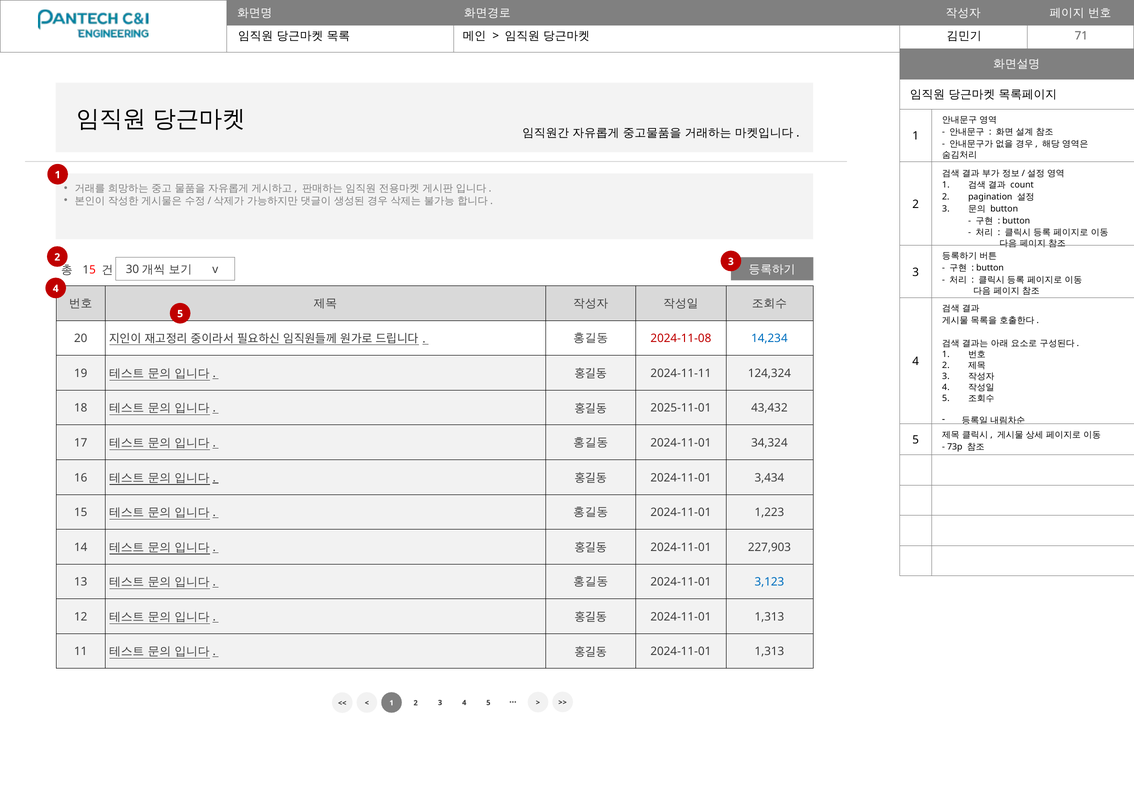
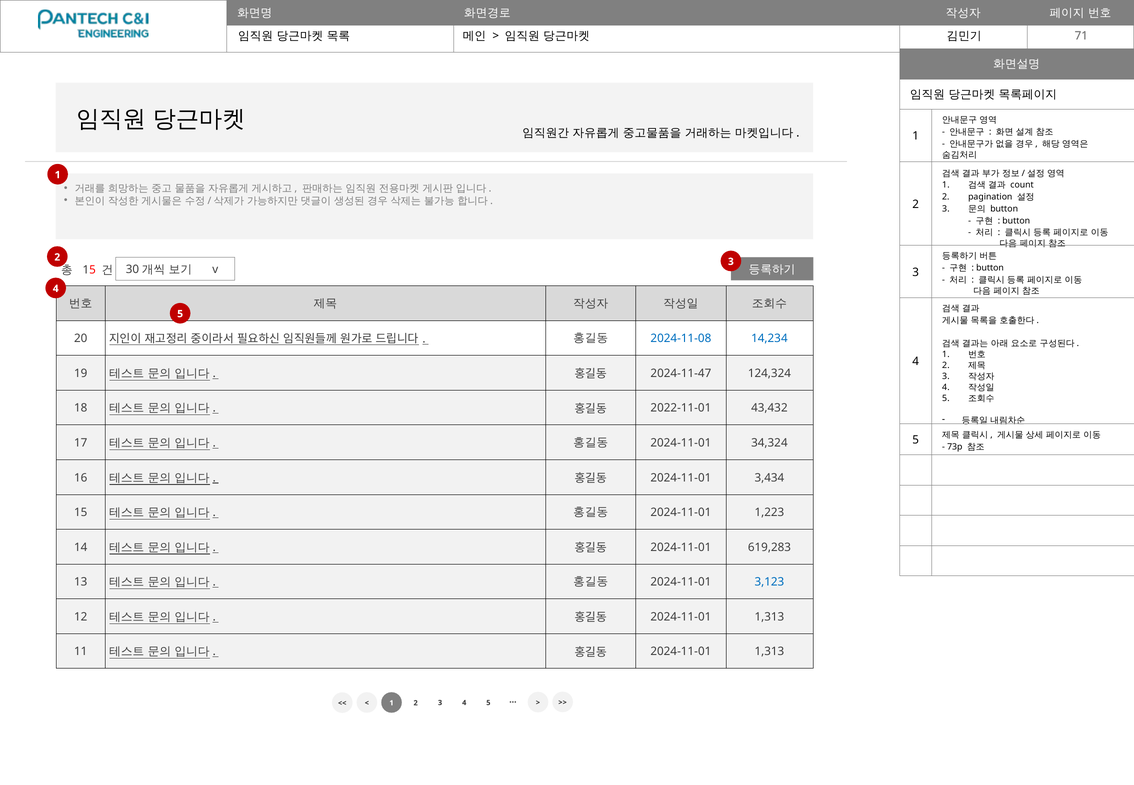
2024-11-08 colour: red -> blue
2024-11-11: 2024-11-11 -> 2024-11-47
2025-11-01: 2025-11-01 -> 2022-11-01
227,903: 227,903 -> 619,283
